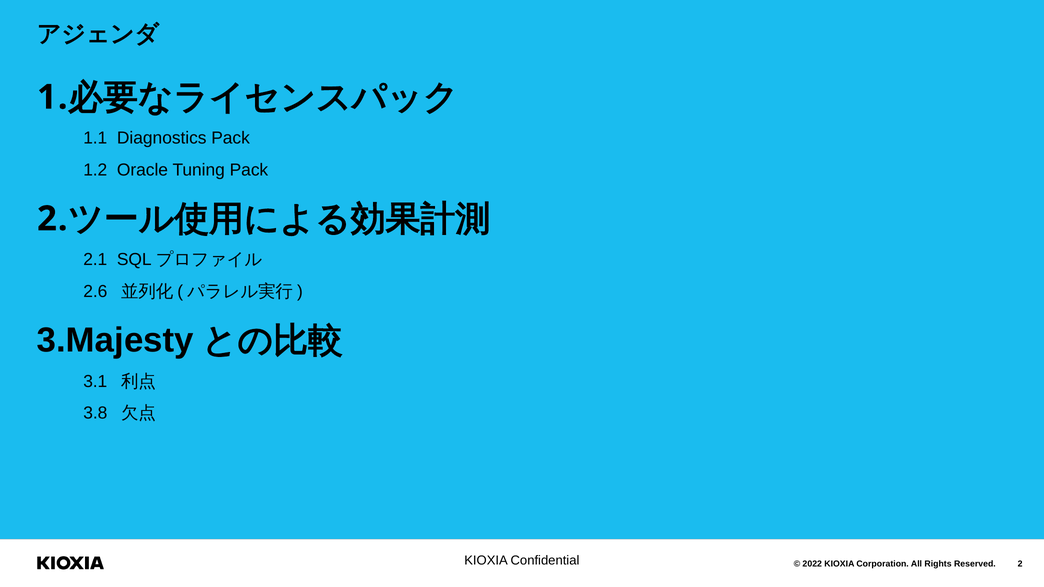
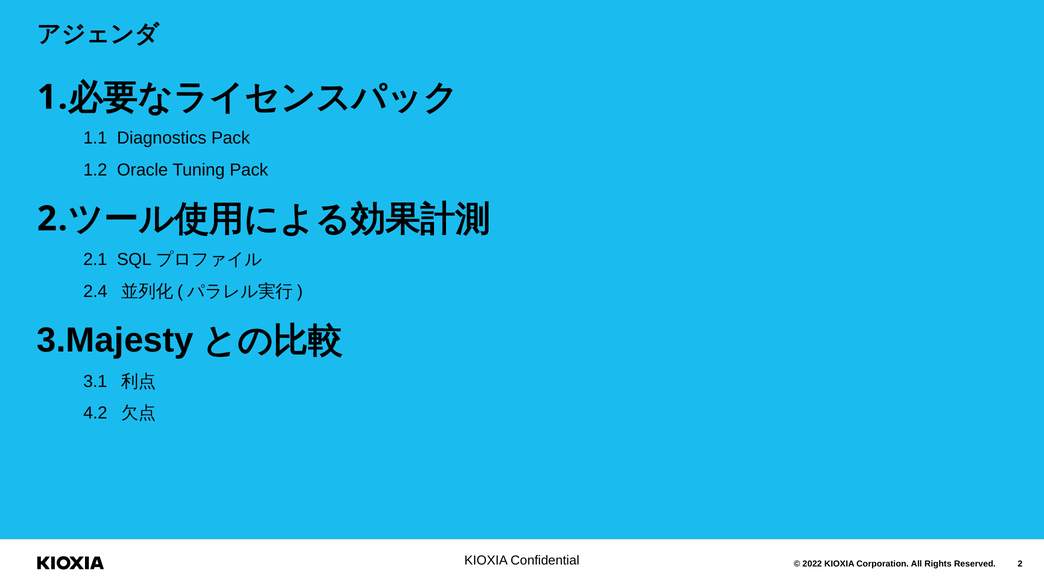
2.6: 2.6 -> 2.4
3.8: 3.8 -> 4.2
